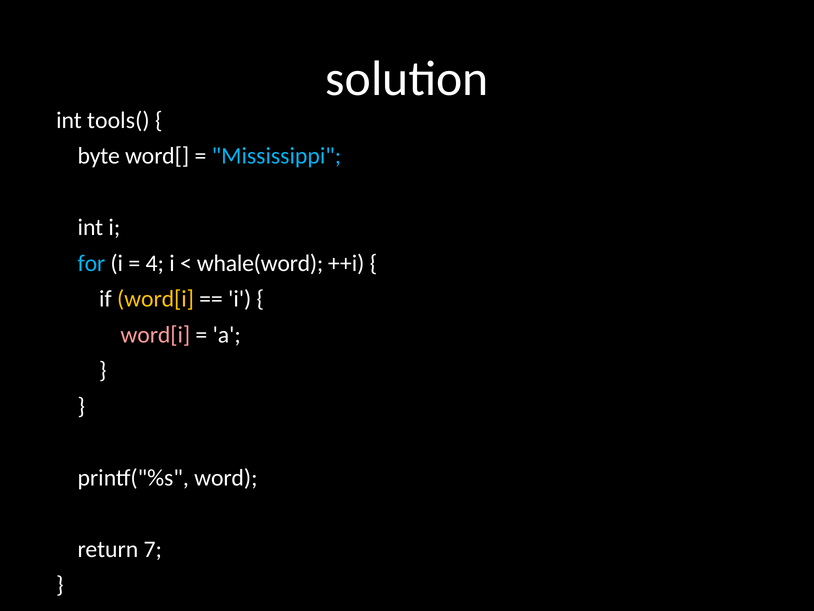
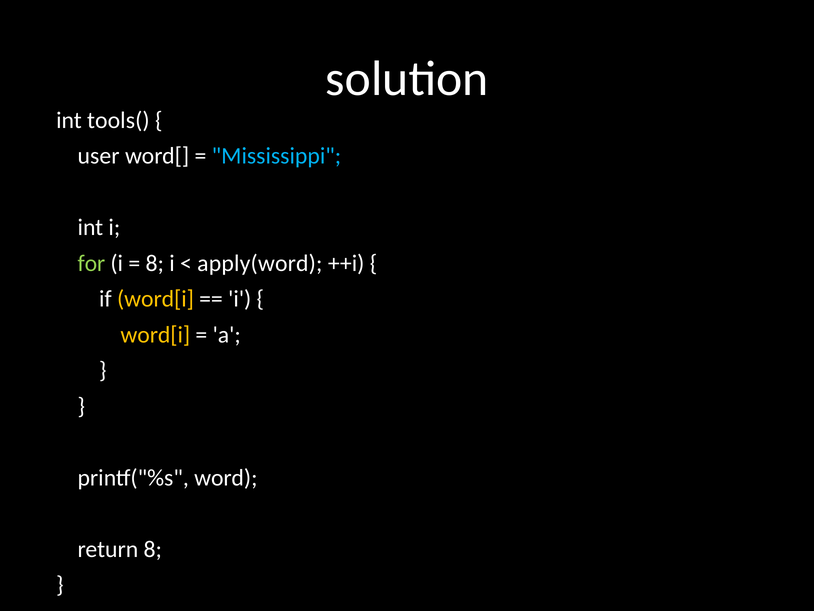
byte: byte -> user
for colour: light blue -> light green
4 at (155, 263): 4 -> 8
whale(word: whale(word -> apply(word
word[i at (155, 334) colour: pink -> yellow
return 7: 7 -> 8
